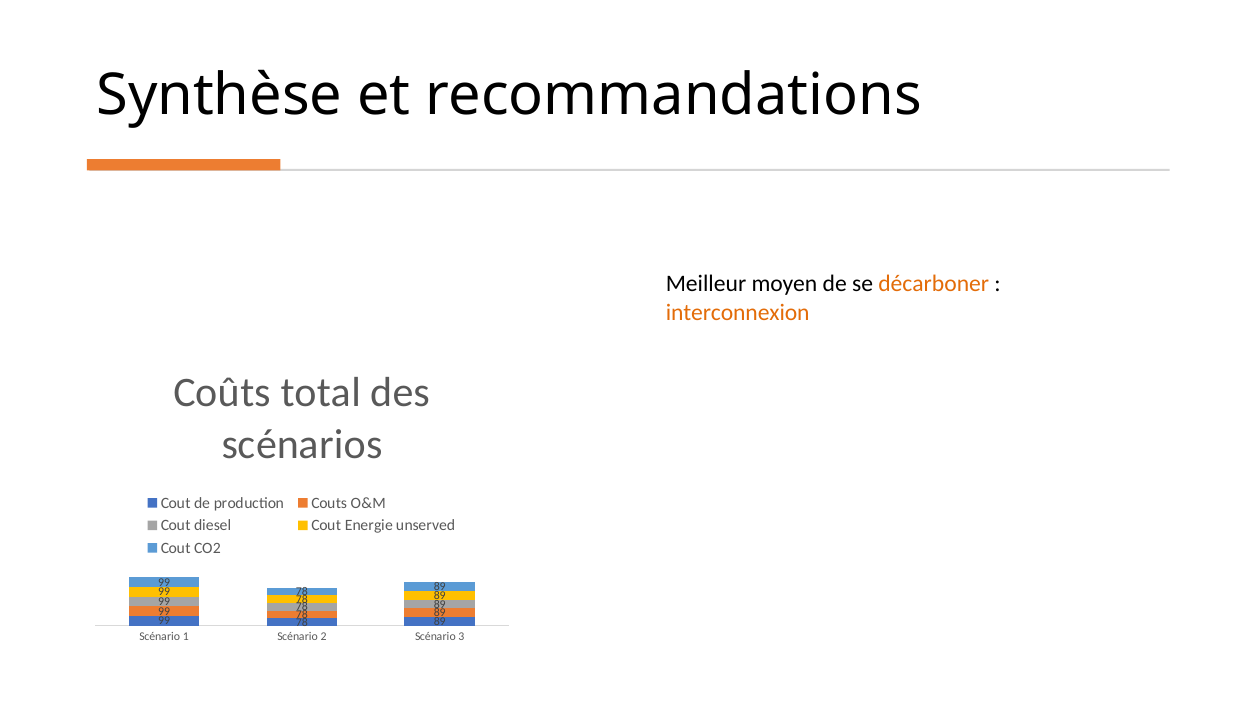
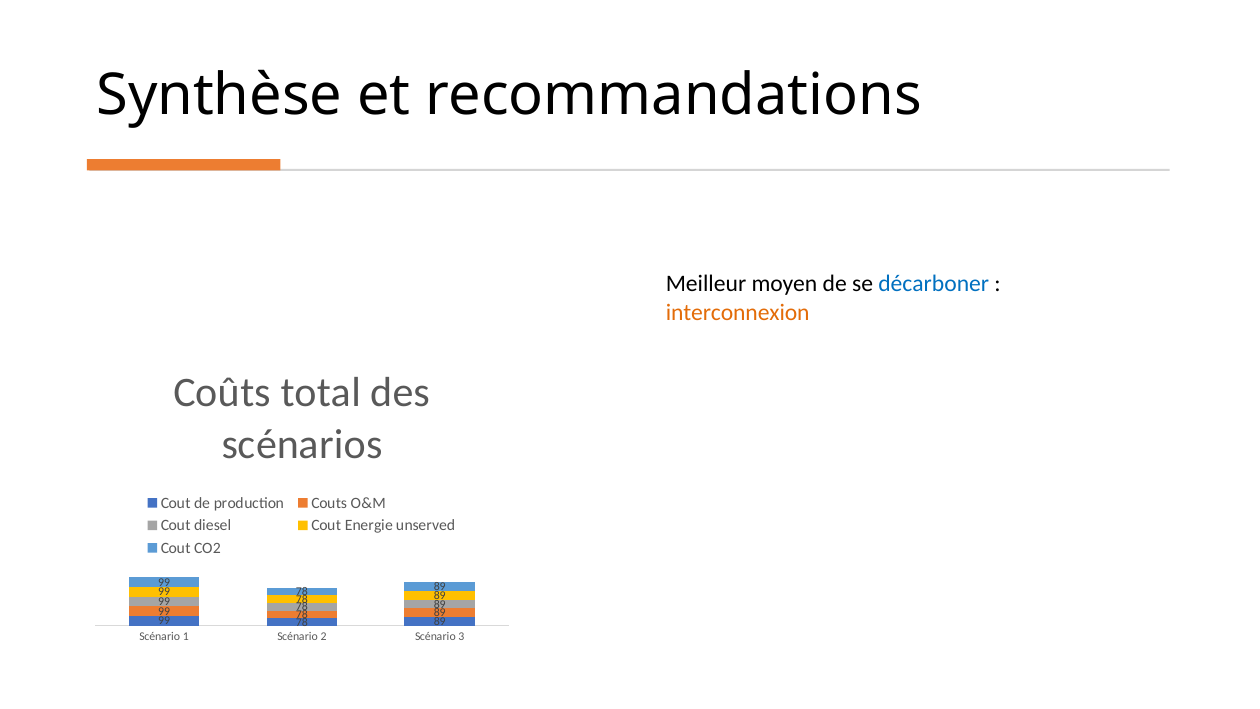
décarboner colour: orange -> blue
